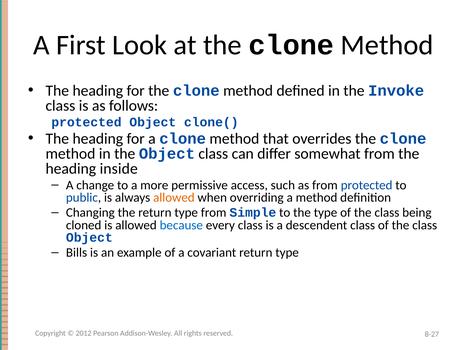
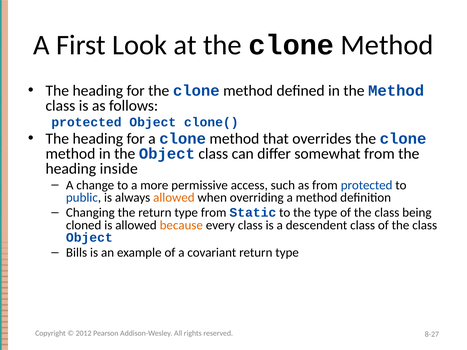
the Invoke: Invoke -> Method
Simple: Simple -> Static
because colour: blue -> orange
